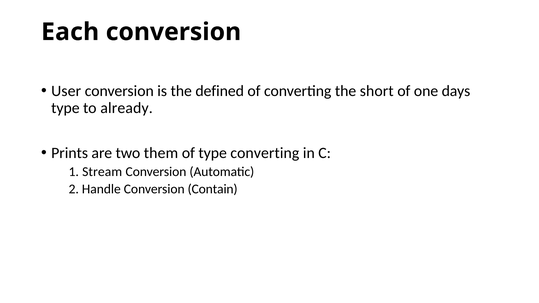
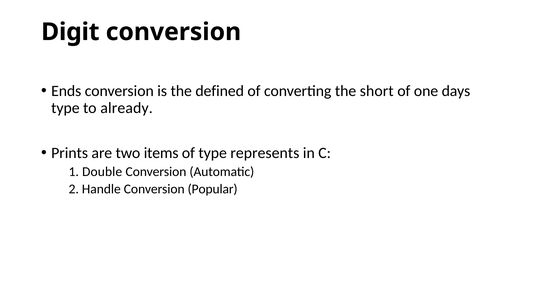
Each: Each -> Digit
User: User -> Ends
them: them -> items
type converting: converting -> represents
Stream: Stream -> Double
Contain: Contain -> Popular
